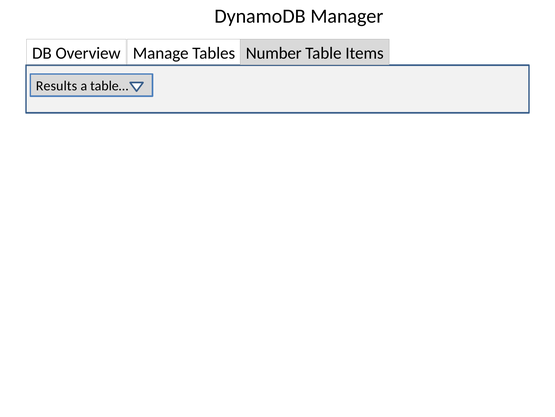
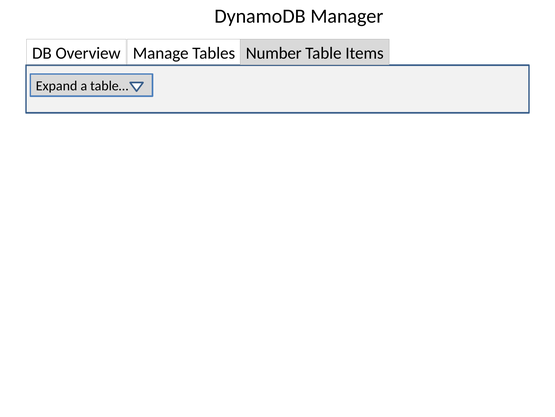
Results: Results -> Expand
